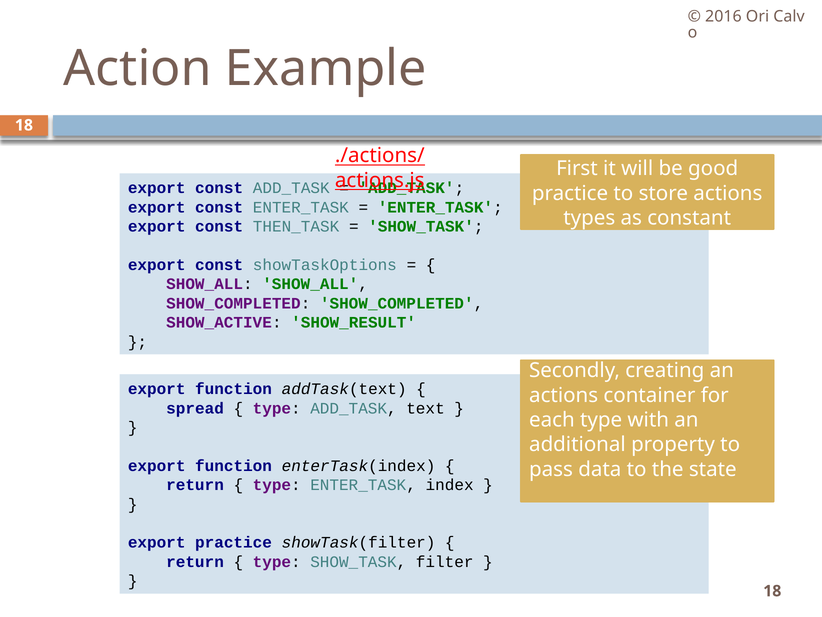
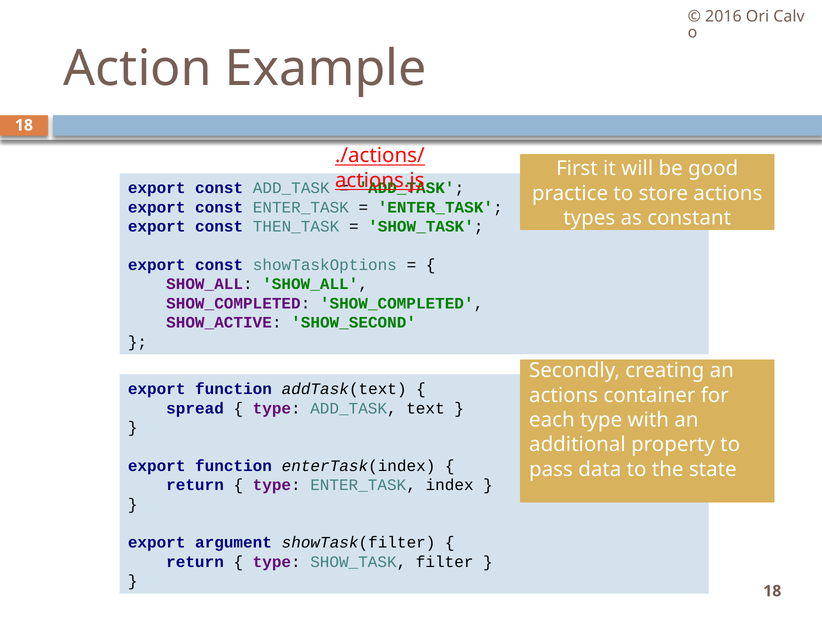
SHOW_RESULT: SHOW_RESULT -> SHOW_SECOND
export practice: practice -> argument
